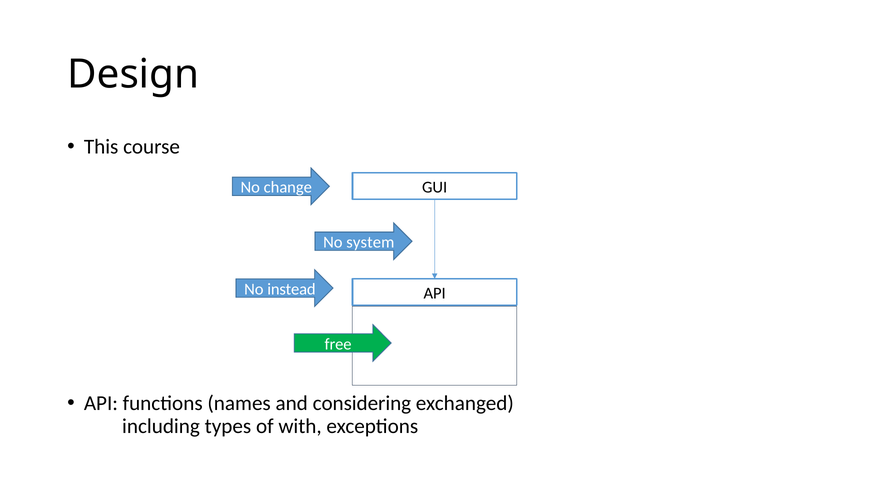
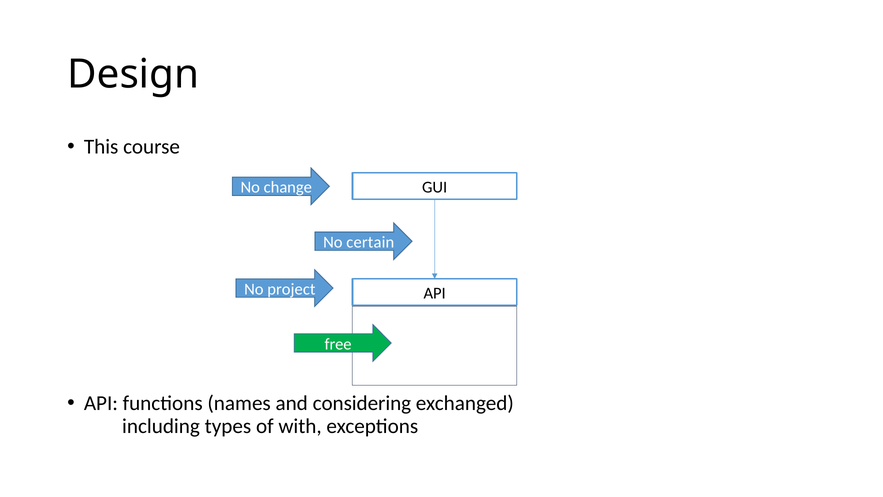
system: system -> certain
instead: instead -> project
